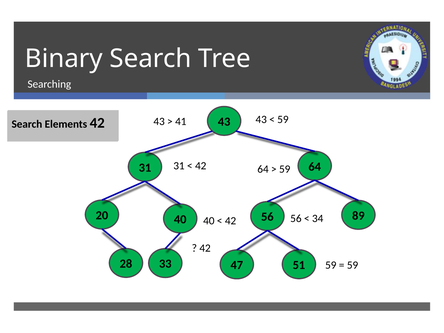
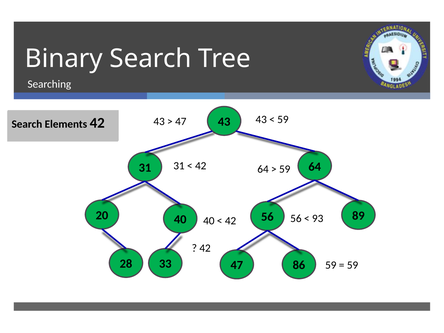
41 at (181, 122): 41 -> 47
34: 34 -> 93
51: 51 -> 86
